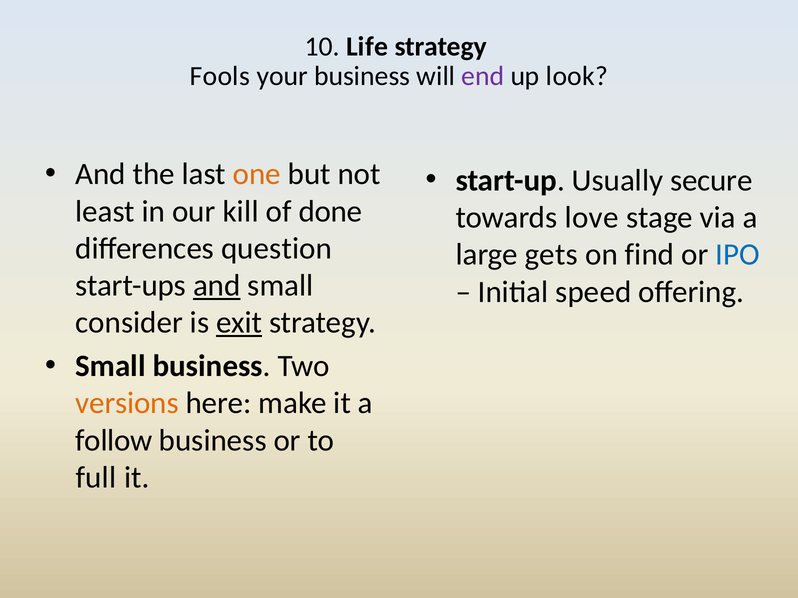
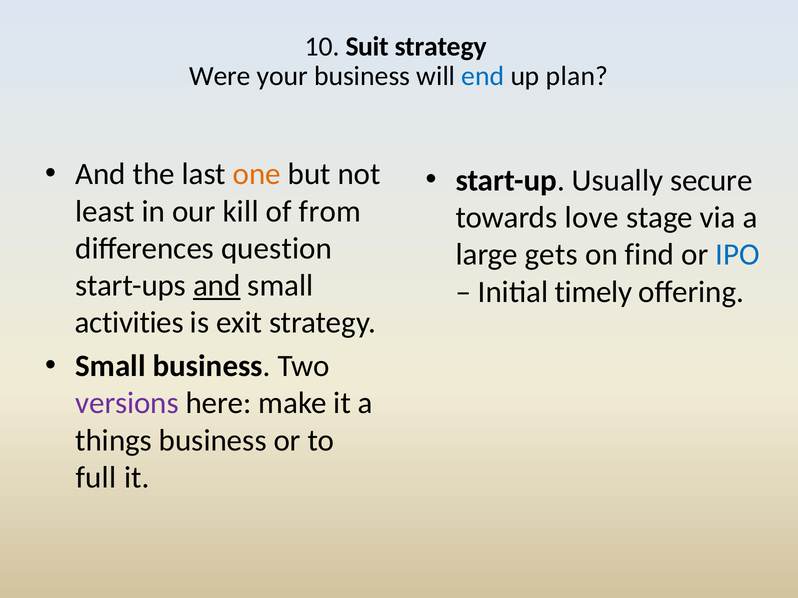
Life: Life -> Suit
Fools: Fools -> Were
end colour: purple -> blue
look: look -> plan
done: done -> from
speed: speed -> timely
consider: consider -> activities
exit underline: present -> none
versions colour: orange -> purple
follow: follow -> things
